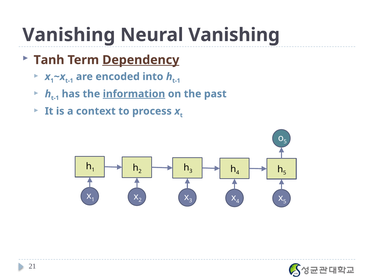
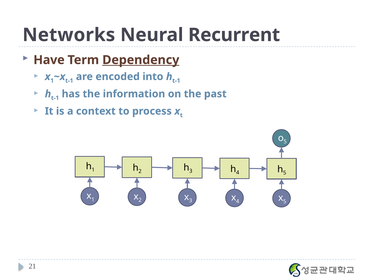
Vanishing at (69, 35): Vanishing -> Networks
Neural Vanishing: Vanishing -> Recurrent
Tanh: Tanh -> Have
information underline: present -> none
